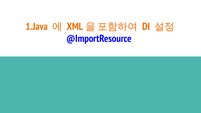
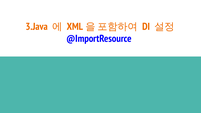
1.Java: 1.Java -> 3.Java
